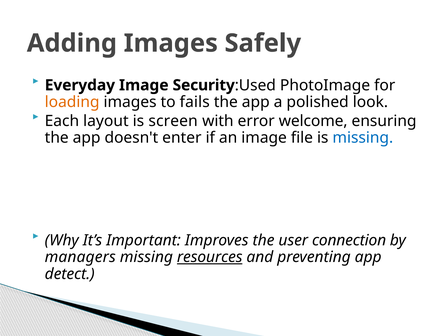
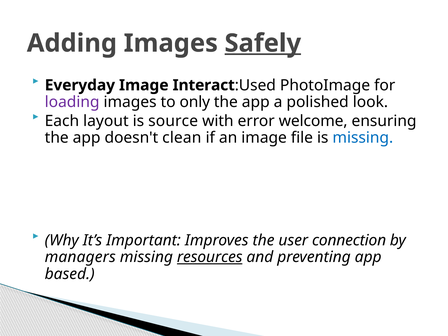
Safely underline: none -> present
Security: Security -> Interact
loading colour: orange -> purple
fails: fails -> only
screen: screen -> source
enter: enter -> clean
detect: detect -> based
